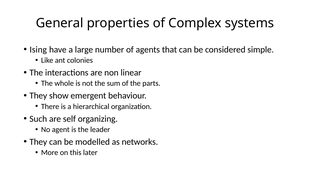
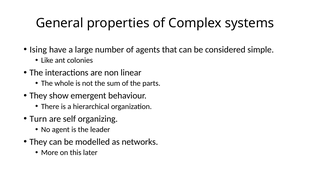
Such: Such -> Turn
